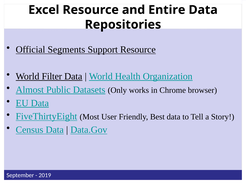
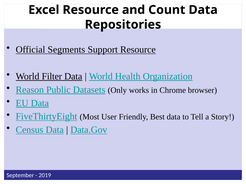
Entire: Entire -> Count
Almost: Almost -> Reason
